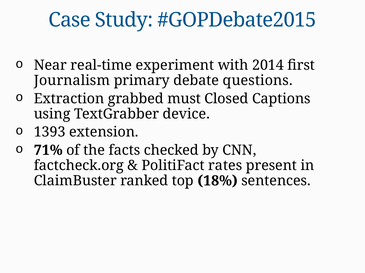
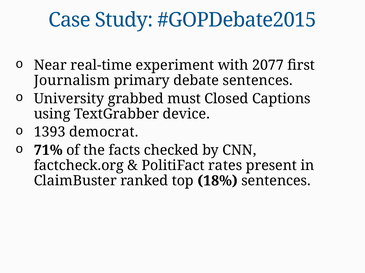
2014: 2014 -> 2077
debate questions: questions -> sentences
Extraction: Extraction -> University
extension: extension -> democrat
